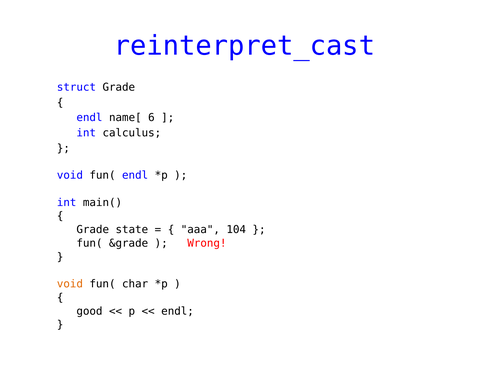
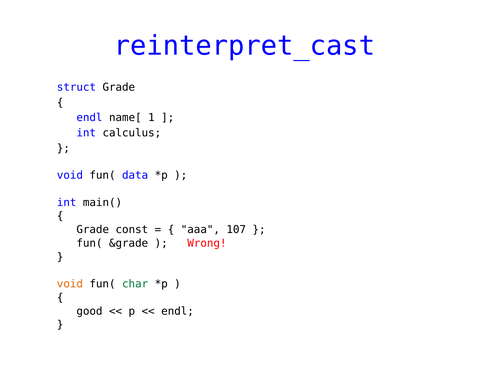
6: 6 -> 1
fun( endl: endl -> data
state: state -> const
104: 104 -> 107
char colour: black -> green
